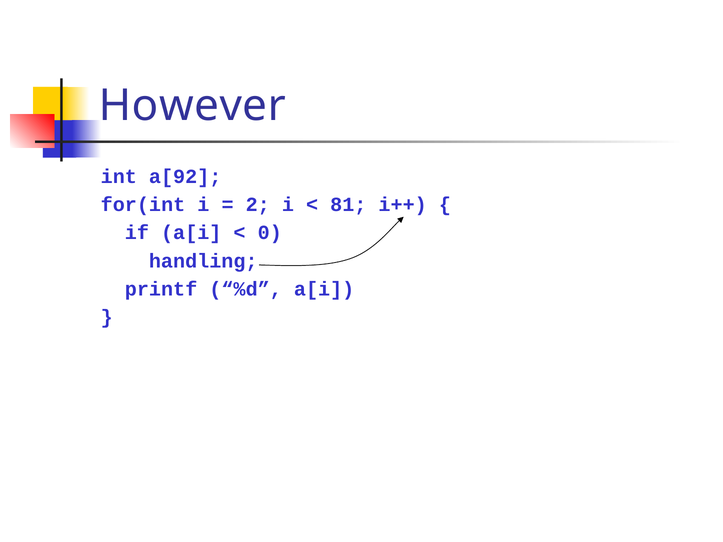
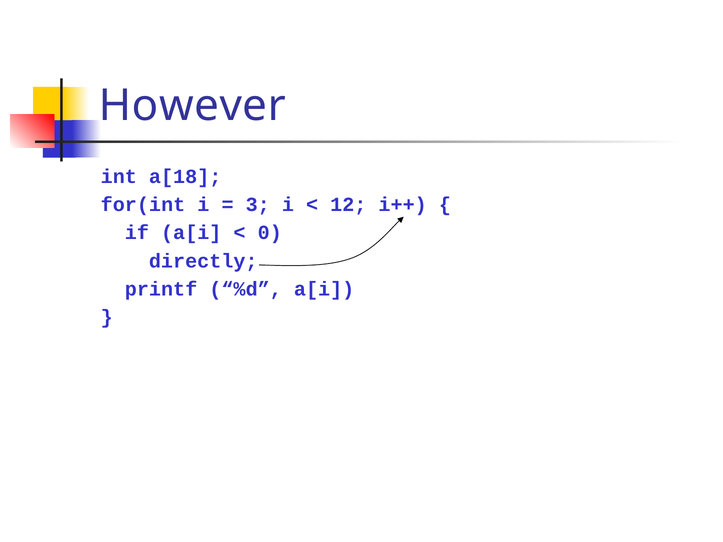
a[92: a[92 -> a[18
2: 2 -> 3
81: 81 -> 12
handling: handling -> directly
